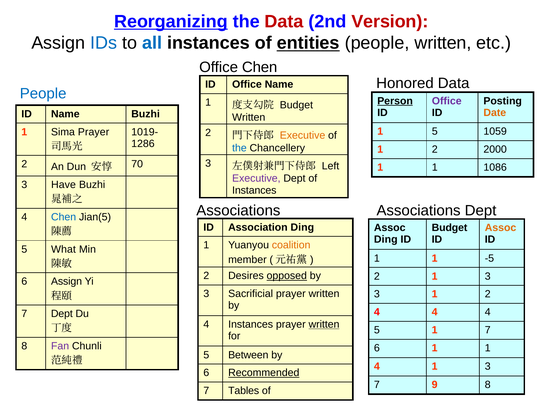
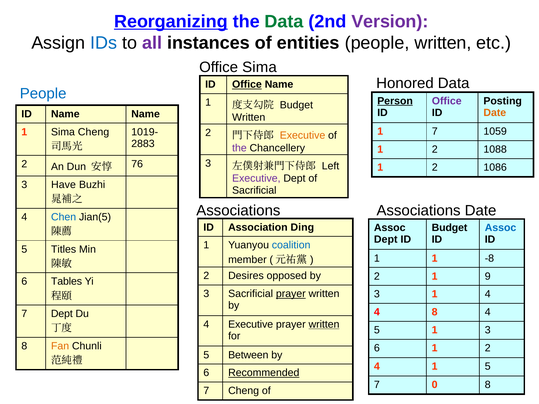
Data at (284, 22) colour: red -> green
Version colour: red -> purple
all colour: blue -> purple
entities underline: present -> none
Office Chen: Chen -> Sima
Office at (247, 84) underline: none -> present
Name Buzhi: Buzhi -> Name
1 5: 5 -> 7
Sima Prayer: Prayer -> Cheng
1286: 1286 -> 2883
the at (239, 148) colour: blue -> purple
2000: 2000 -> 1088
70: 70 -> 76
1 at (435, 167): 1 -> 2
Instances at (254, 190): Instances -> Sacrificial
Associations Dept: Dept -> Date
Assoc at (501, 228) colour: orange -> blue
Ding at (386, 240): Ding -> Dept
coalition colour: orange -> blue
What: What -> Titles
-5: -5 -> -8
opposed underline: present -> none
2 1 3: 3 -> 9
6 Assign: Assign -> Tables
prayer at (291, 294) underline: none -> present
3 1 2: 2 -> 4
4 at (435, 312): 4 -> 8
4 Instances: Instances -> Executive
1 7: 7 -> 3
Fan colour: purple -> orange
6 1 1: 1 -> 2
4 1 3: 3 -> 5
9: 9 -> 0
7 Tables: Tables -> Cheng
